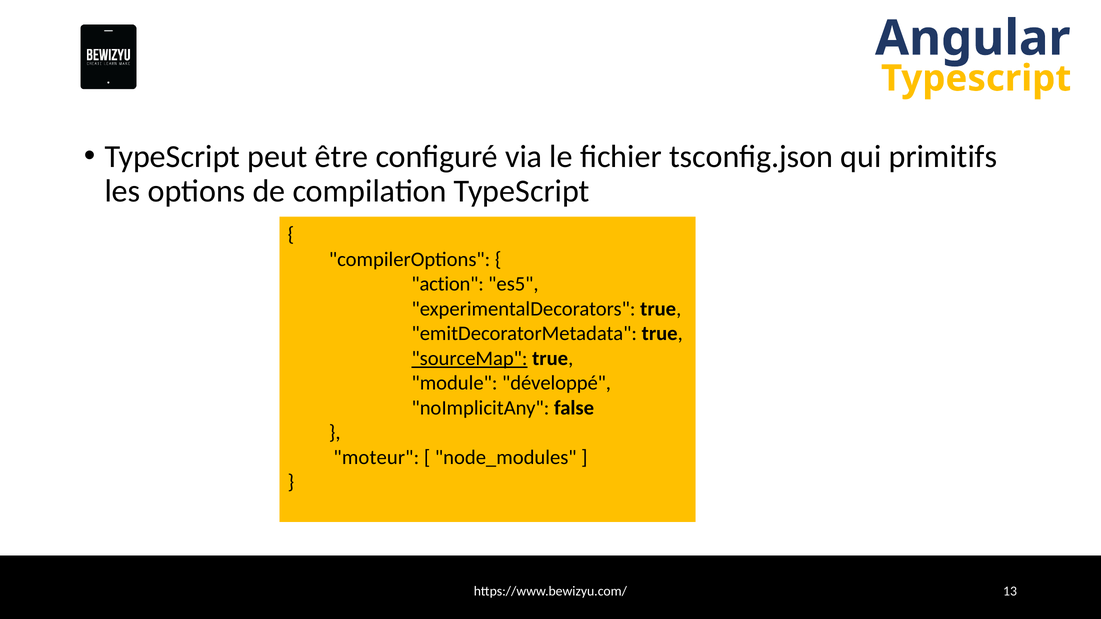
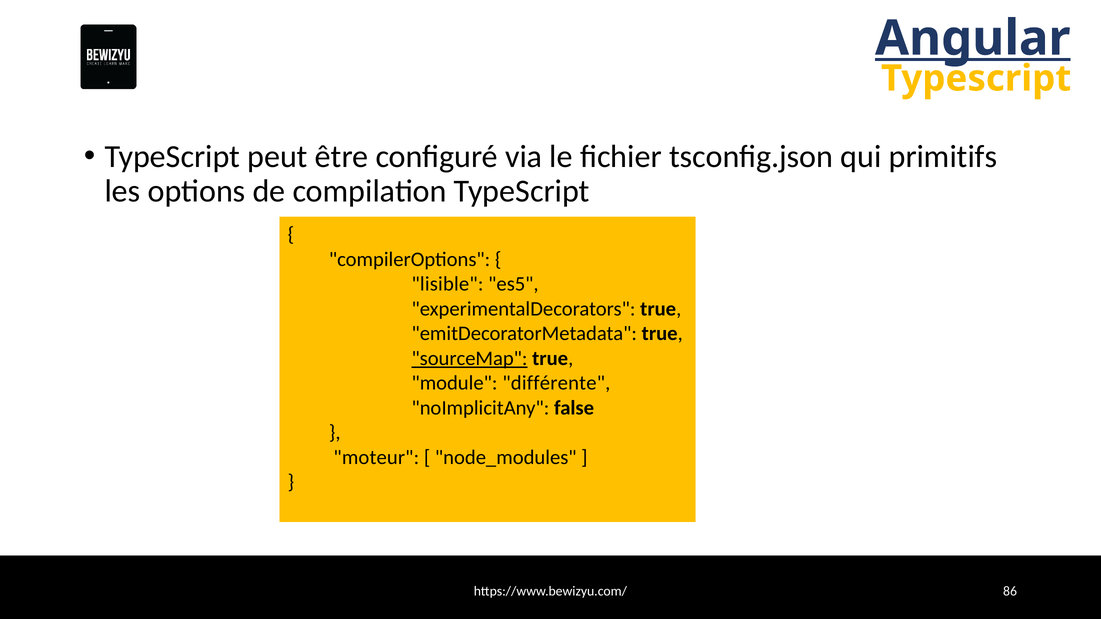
Angular underline: none -> present
action: action -> lisible
développé: développé -> différente
13: 13 -> 86
